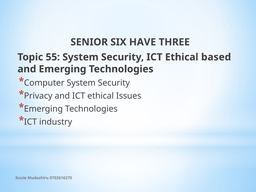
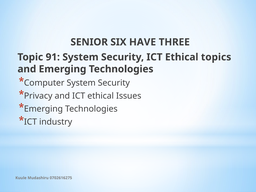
55: 55 -> 91
based: based -> topics
